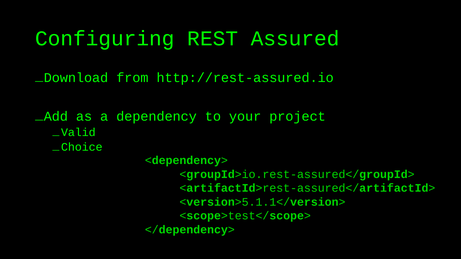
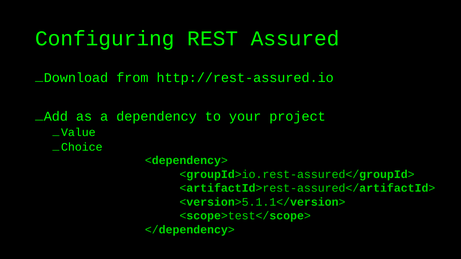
Valid: Valid -> Value
